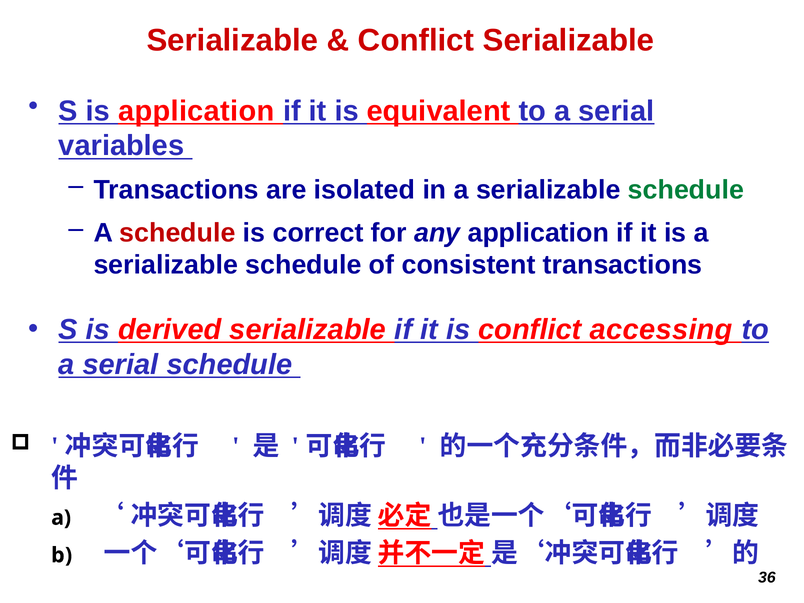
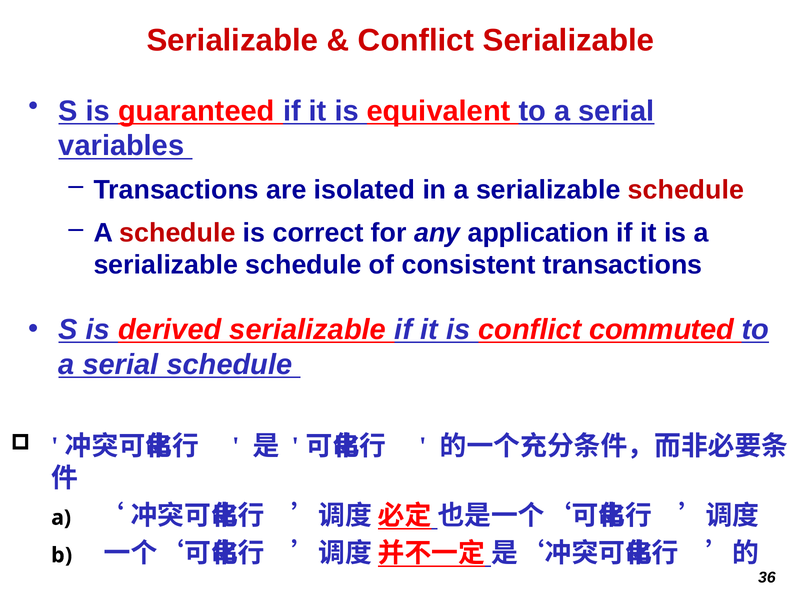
is application: application -> guaranteed
schedule at (686, 190) colour: green -> red
accessing: accessing -> commuted
